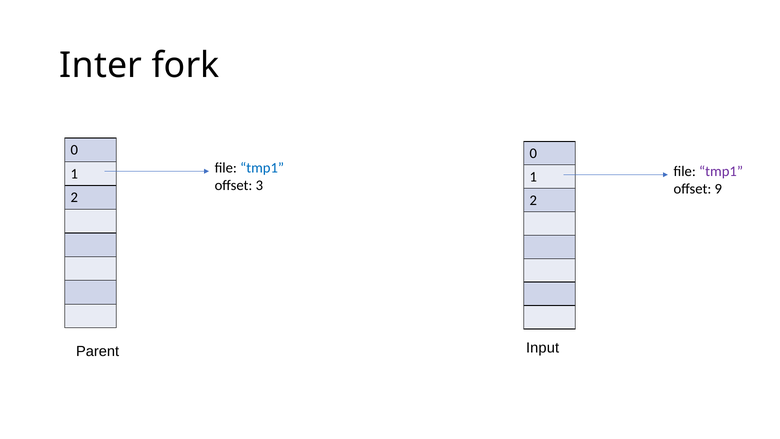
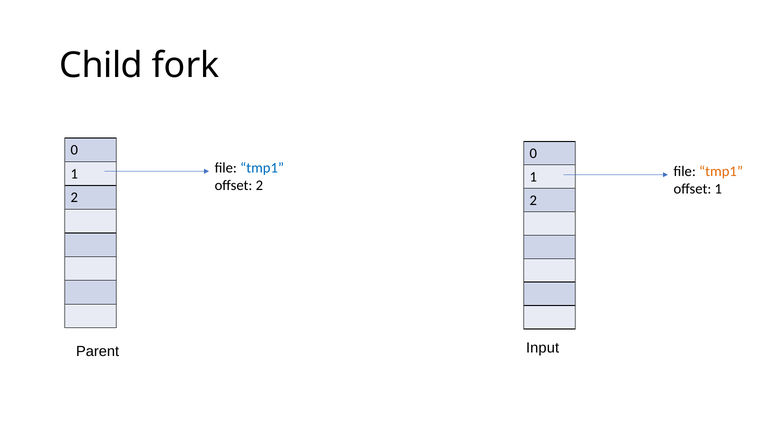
Inter: Inter -> Child
tmp1 at (721, 171) colour: purple -> orange
offset 3: 3 -> 2
offset 9: 9 -> 1
